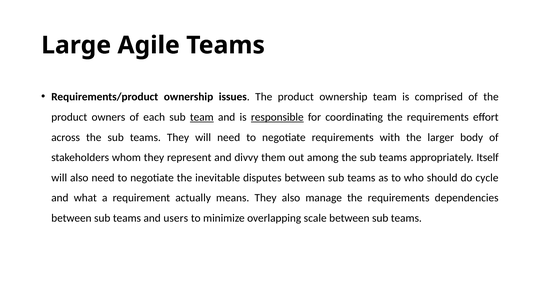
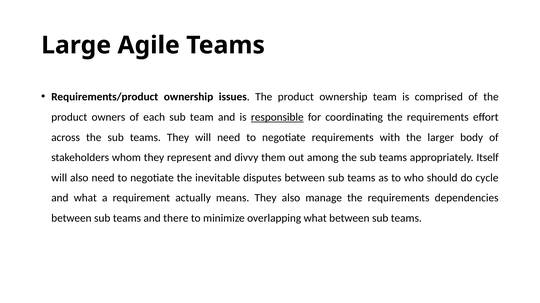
team at (202, 117) underline: present -> none
users: users -> there
overlapping scale: scale -> what
